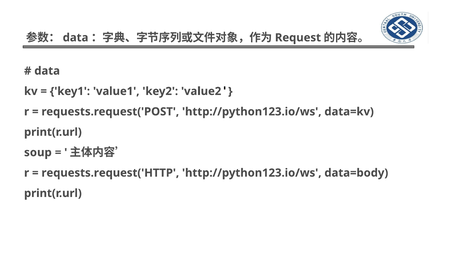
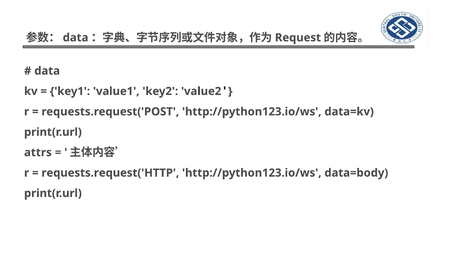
soup: soup -> attrs
